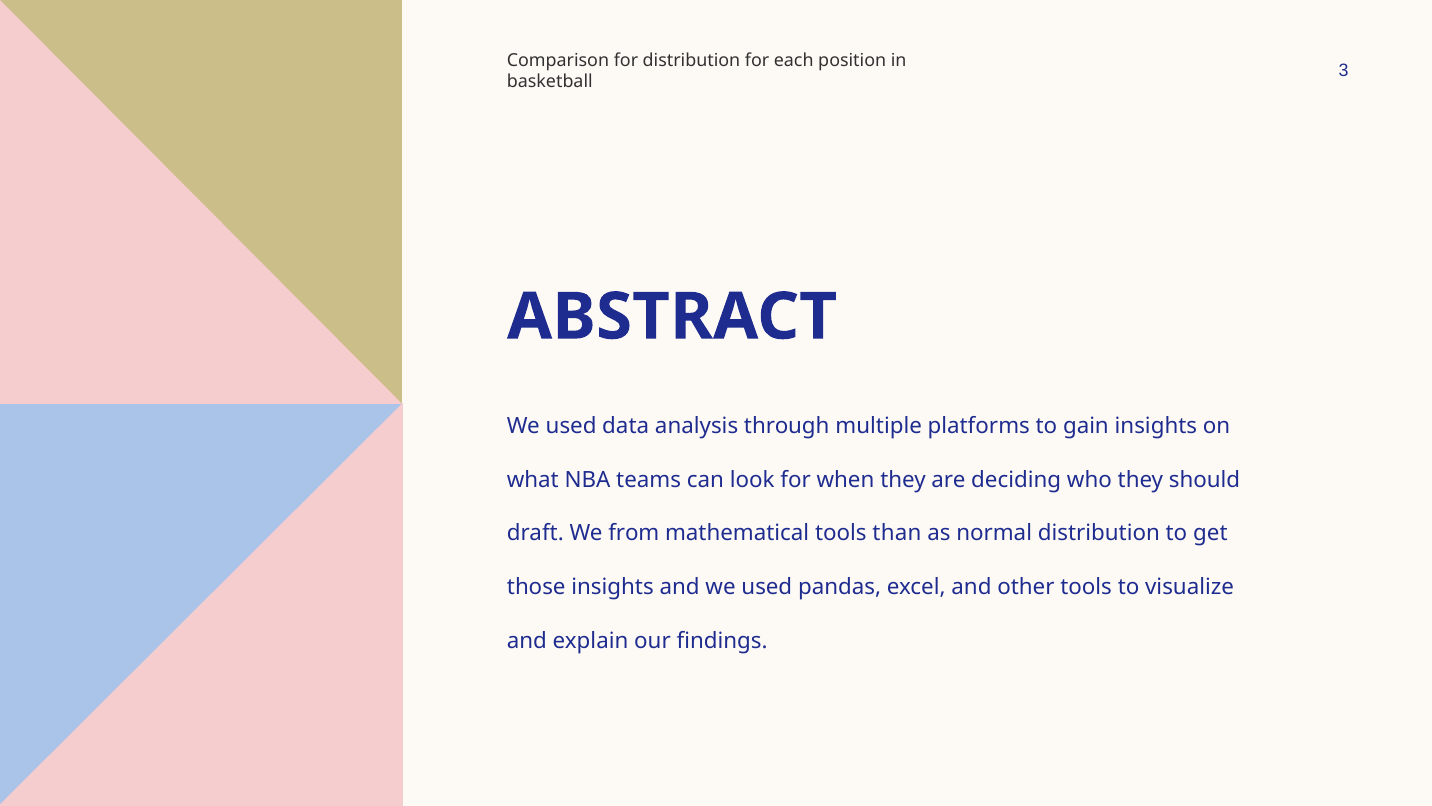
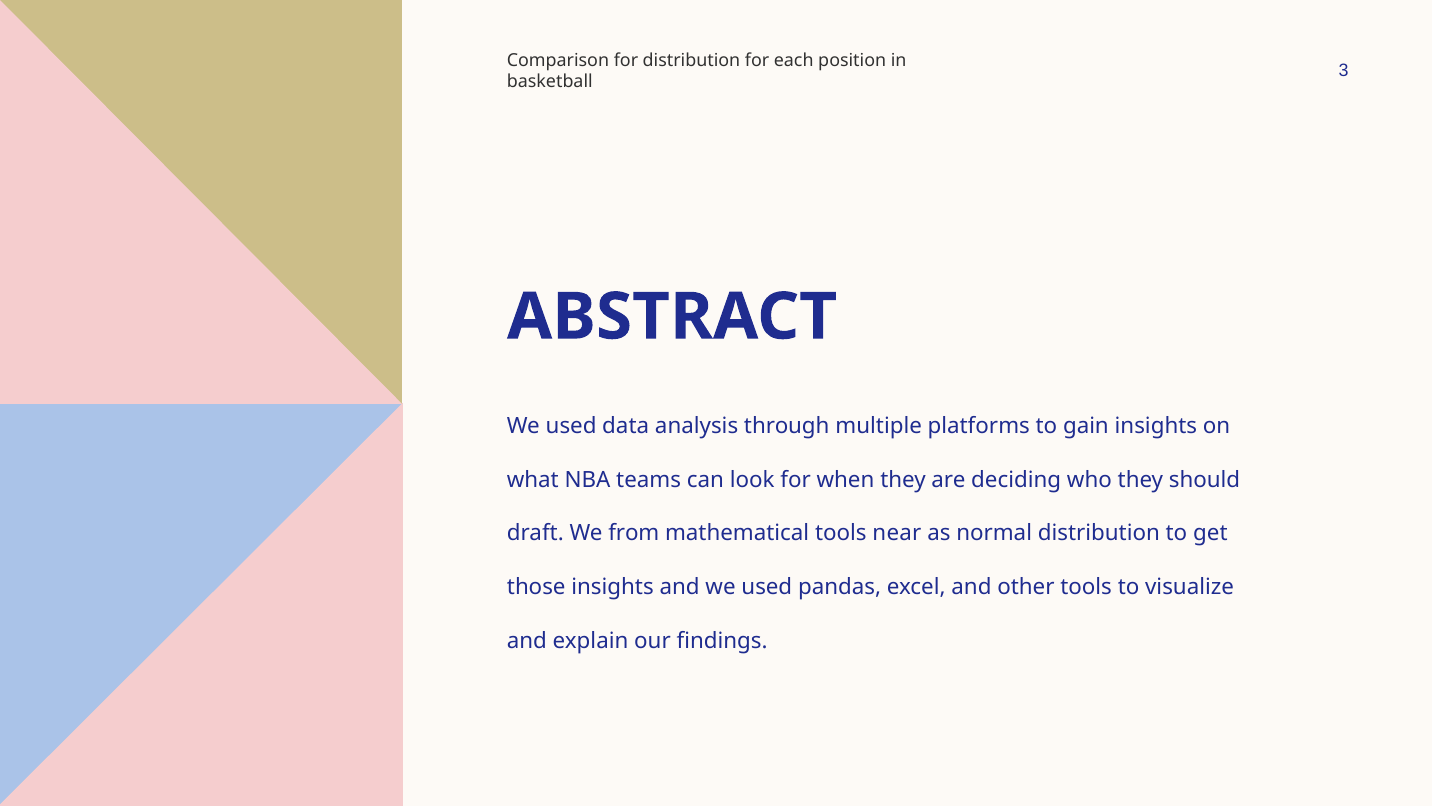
than: than -> near
